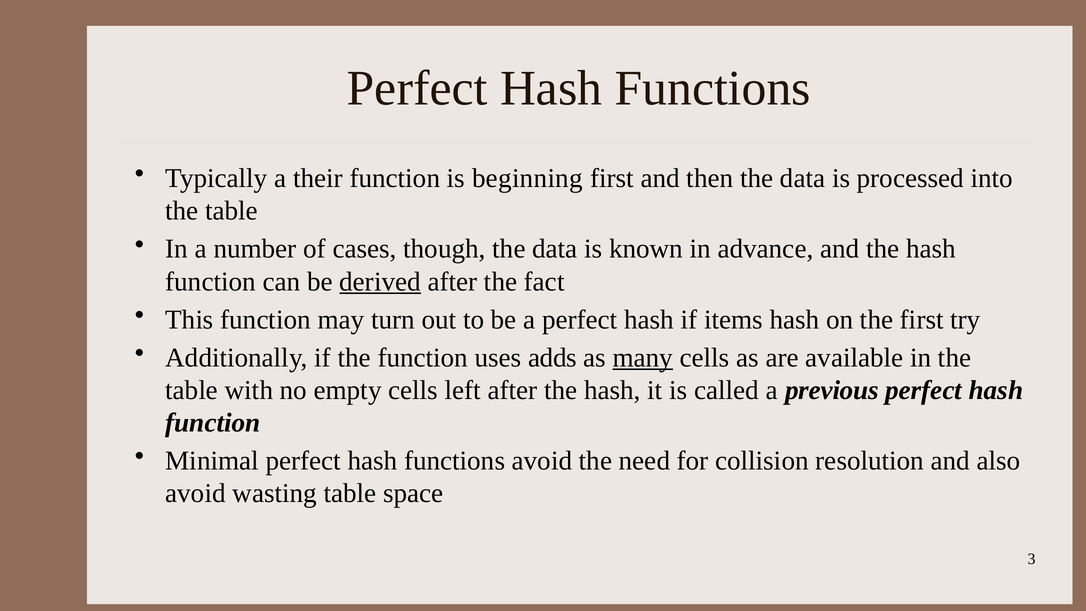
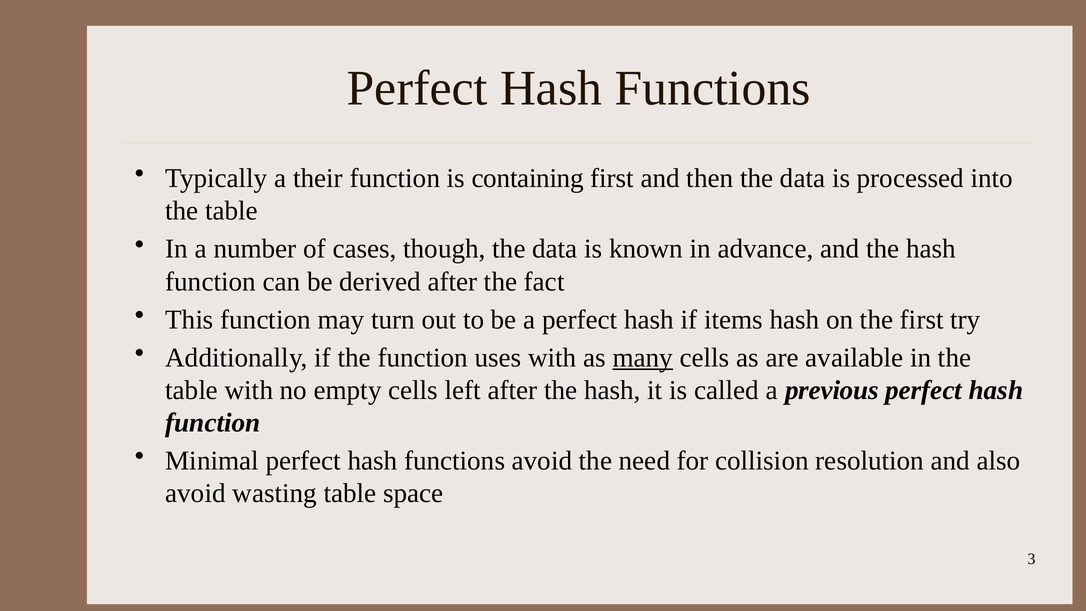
beginning: beginning -> containing
derived underline: present -> none
uses adds: adds -> with
